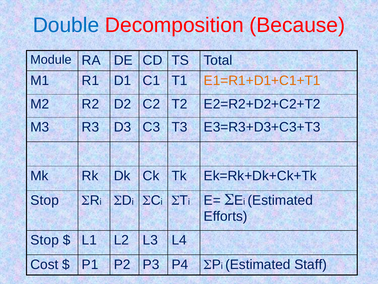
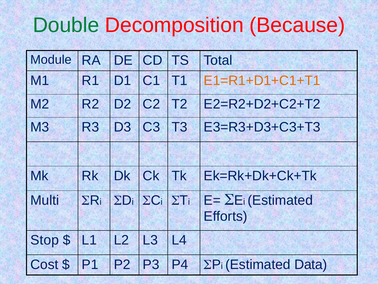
Double colour: blue -> green
Stop at (45, 200): Stop -> Multi
Staff: Staff -> Data
